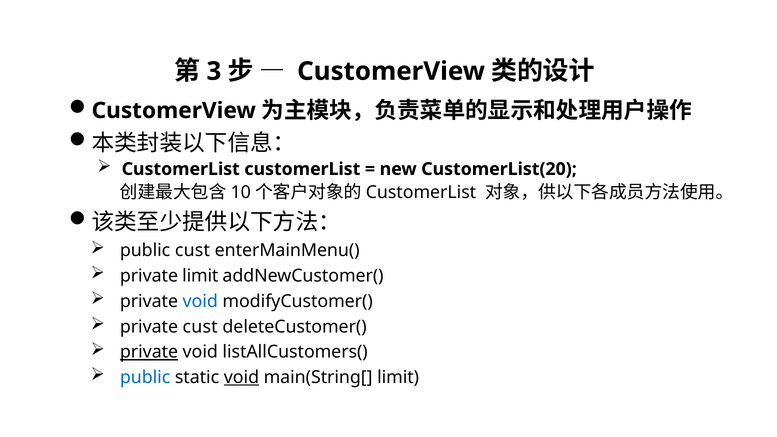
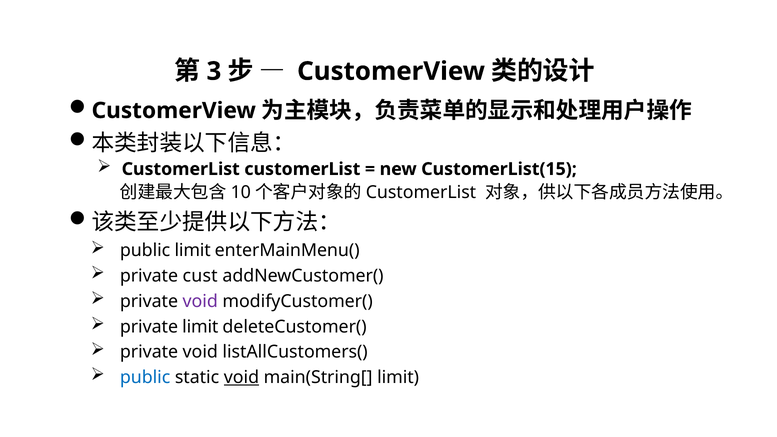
CustomerList(20: CustomerList(20 -> CustomerList(15
public cust: cust -> limit
private limit: limit -> cust
void at (200, 301) colour: blue -> purple
private cust: cust -> limit
private at (149, 352) underline: present -> none
